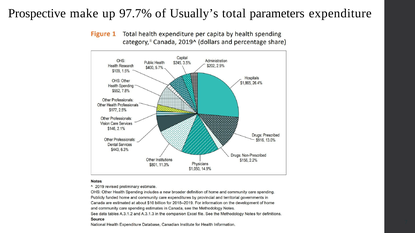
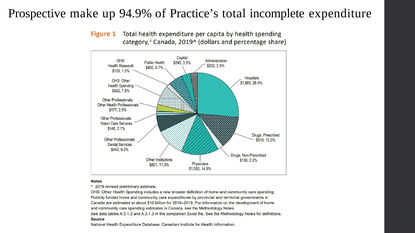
97.7%: 97.7% -> 94.9%
Usually’s: Usually’s -> Practice’s
parameters: parameters -> incomplete
